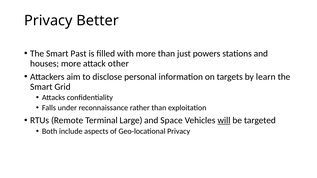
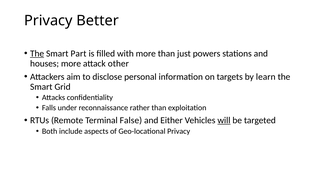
The at (37, 54) underline: none -> present
Past: Past -> Part
Large: Large -> False
Space: Space -> Either
